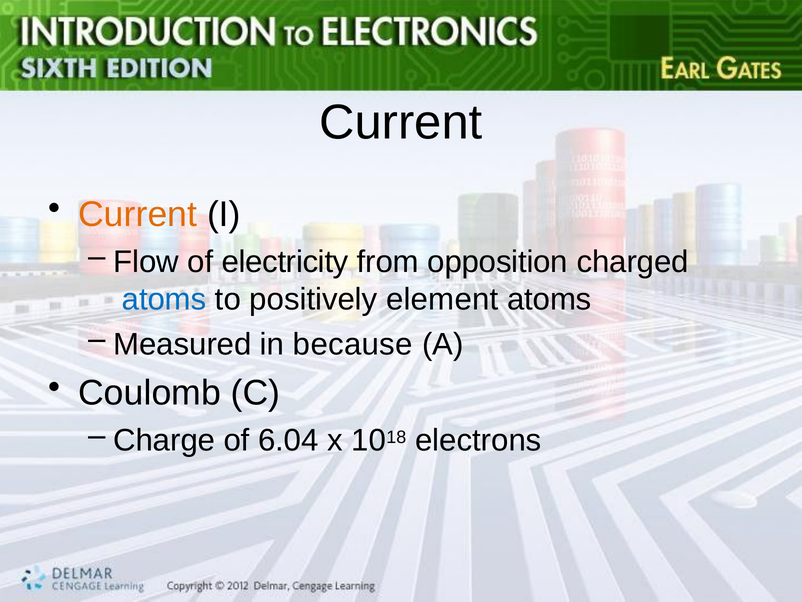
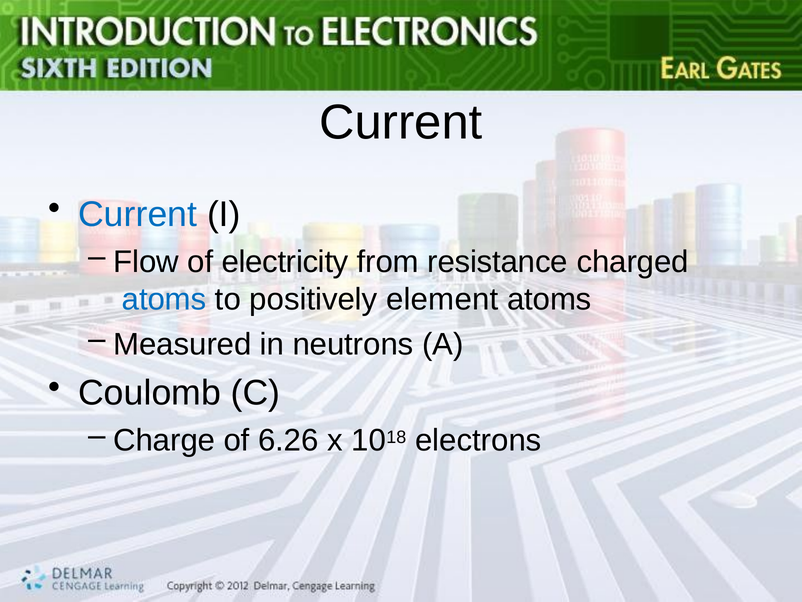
Current at (138, 214) colour: orange -> blue
opposition: opposition -> resistance
because: because -> neutrons
6.04: 6.04 -> 6.26
